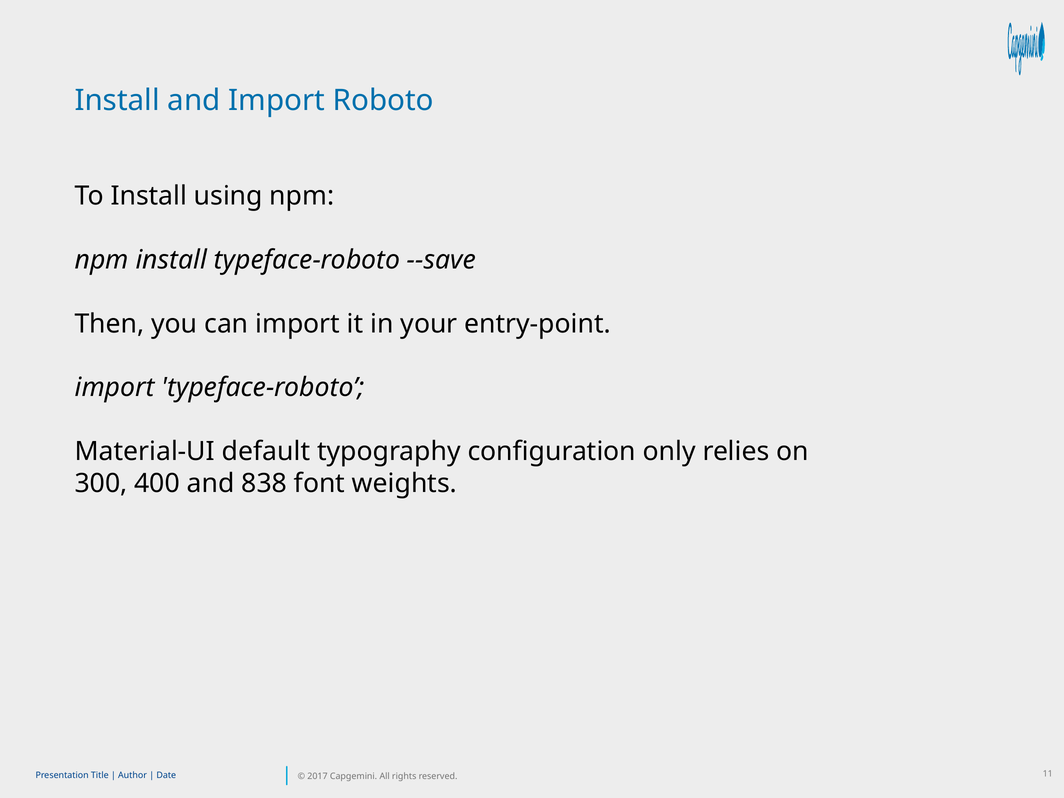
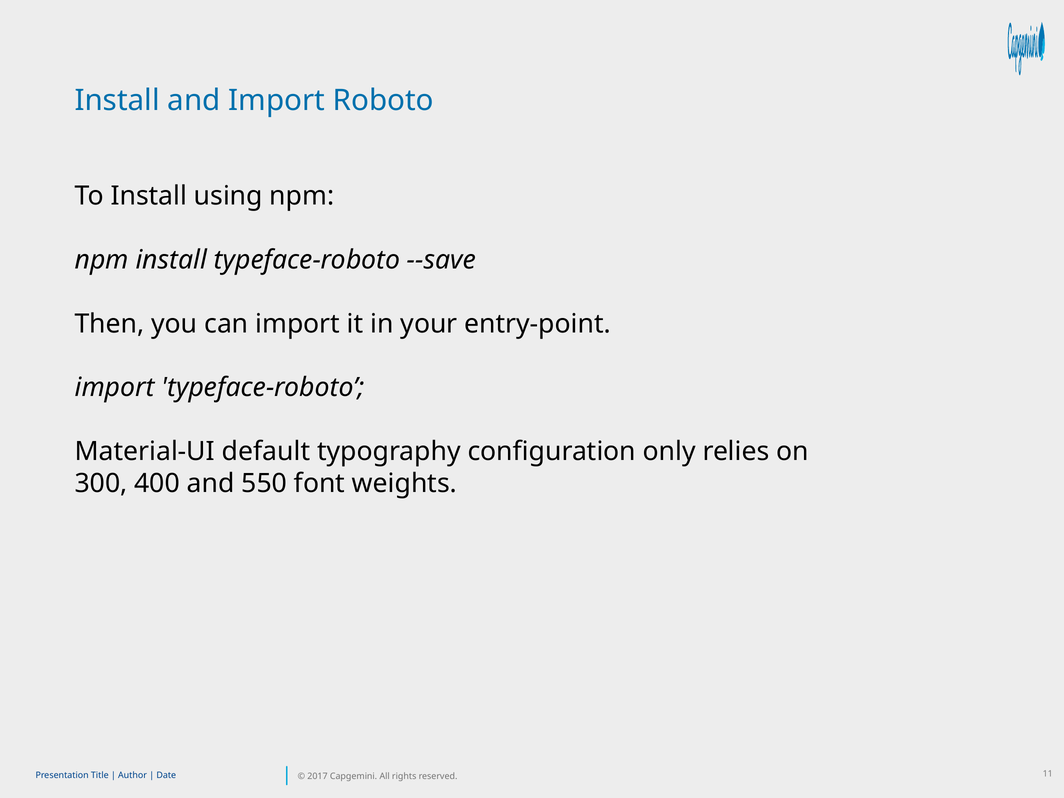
838: 838 -> 550
